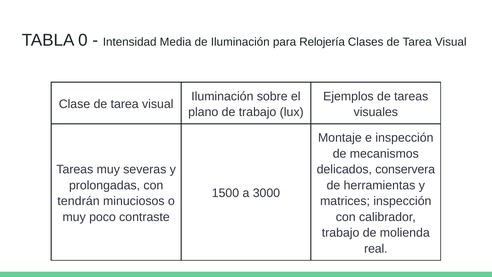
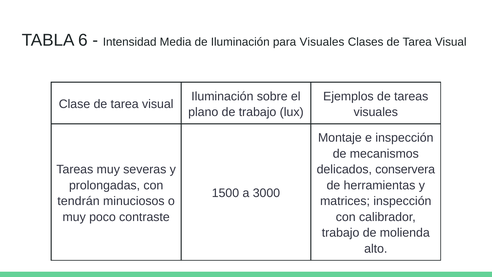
0: 0 -> 6
para Relojería: Relojería -> Visuales
real: real -> alto
